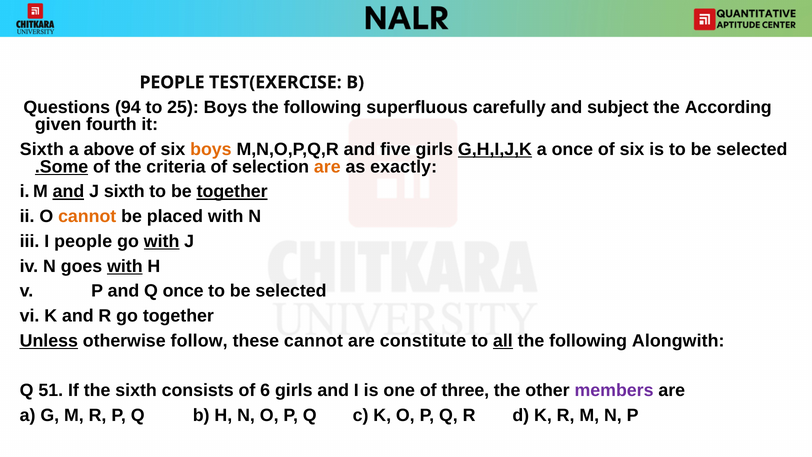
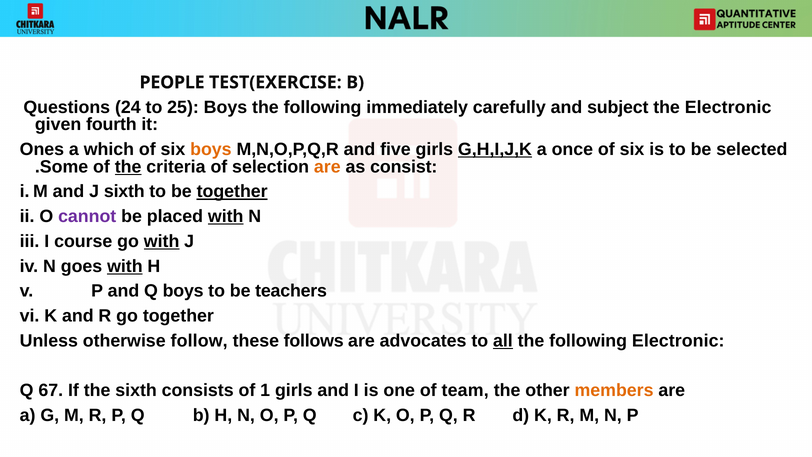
94: 94 -> 24
superfluous: superfluous -> immediately
the According: According -> Electronic
Sixth at (42, 149): Sixth -> Ones
above: above -> which
.Some underline: present -> none
the at (128, 167) underline: none -> present
exactly: exactly -> consist
and at (68, 192) underline: present -> none
cannot at (87, 216) colour: orange -> purple
with at (226, 216) underline: none -> present
I people: people -> course
Q once: once -> boys
selected at (291, 291): selected -> teachers
Unless underline: present -> none
these cannot: cannot -> follows
constitute: constitute -> advocates
following Alongwith: Alongwith -> Electronic
51: 51 -> 67
6: 6 -> 1
three: three -> team
members colour: purple -> orange
